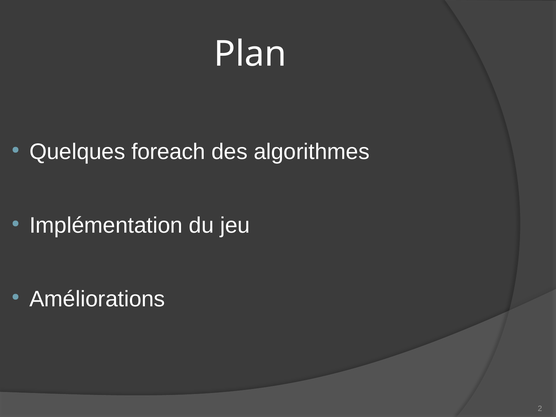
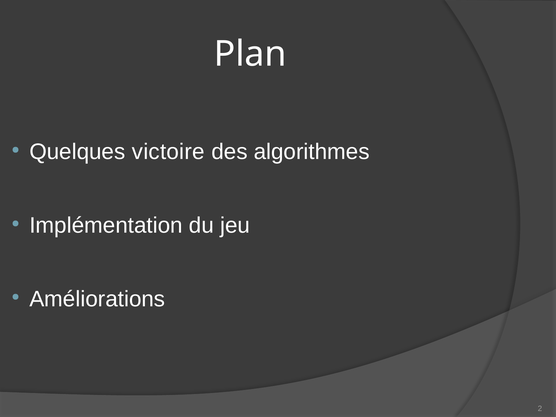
foreach: foreach -> victoire
